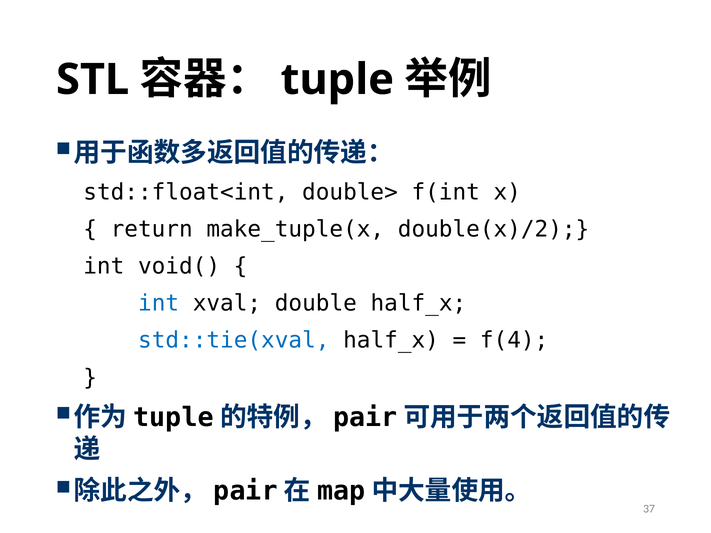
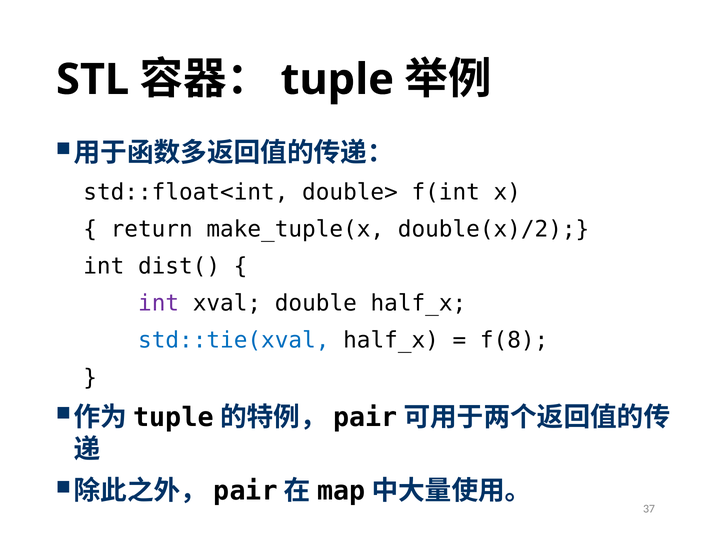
void(: void( -> dist(
int at (159, 303) colour: blue -> purple
f(4: f(4 -> f(8
